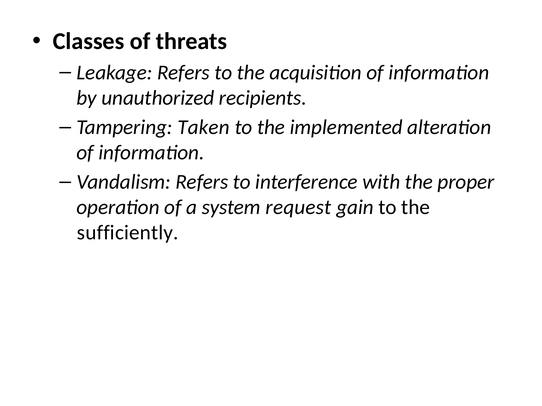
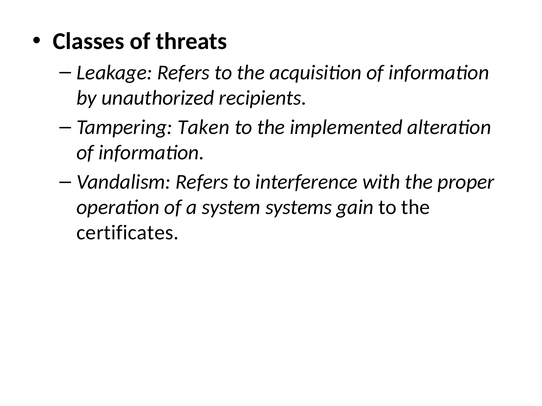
request: request -> systems
sufficiently: sufficiently -> certificates
